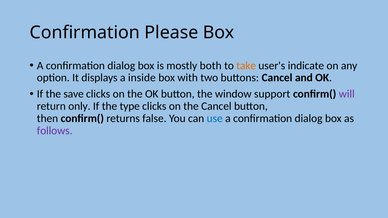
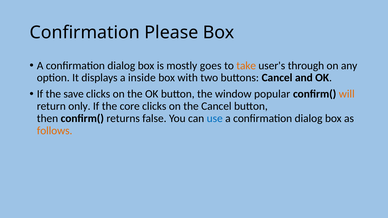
both: both -> goes
indicate: indicate -> through
support: support -> popular
will colour: purple -> orange
type: type -> core
follows colour: purple -> orange
